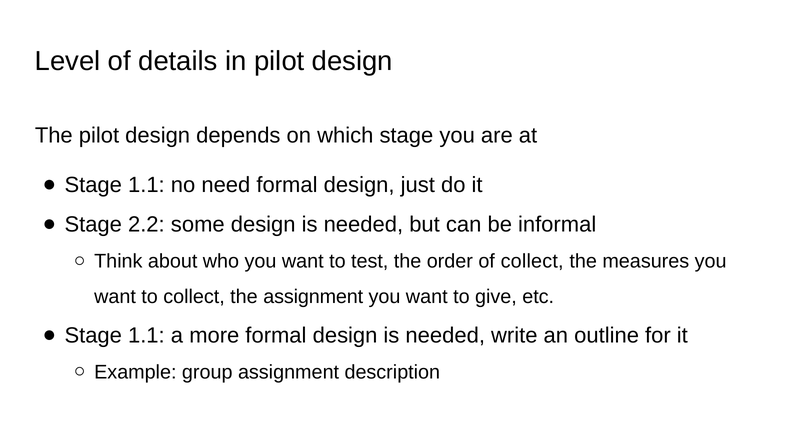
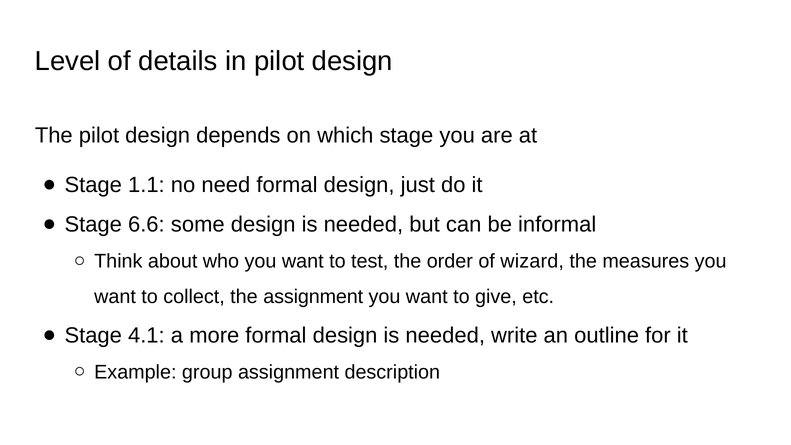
2.2: 2.2 -> 6.6
of collect: collect -> wizard
1.1 at (146, 335): 1.1 -> 4.1
